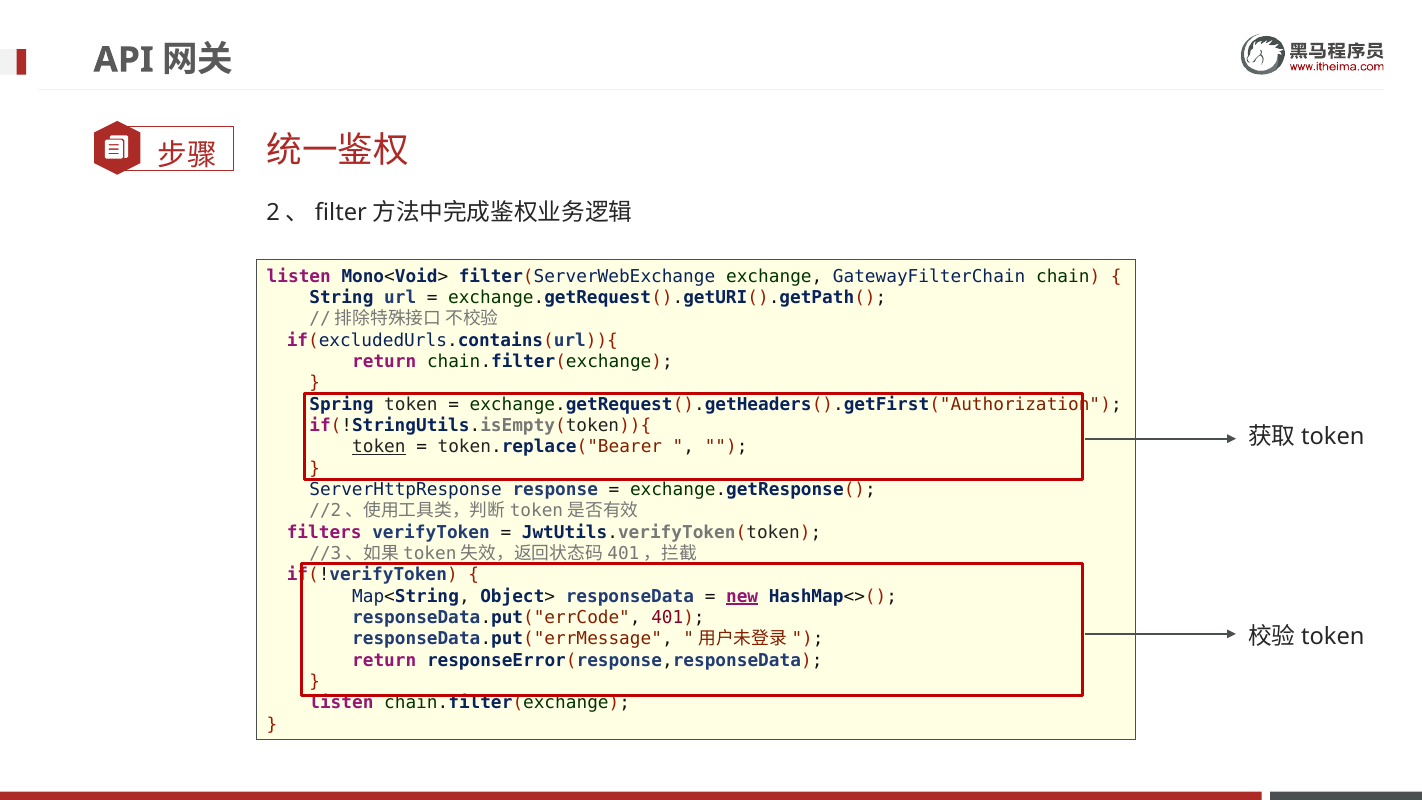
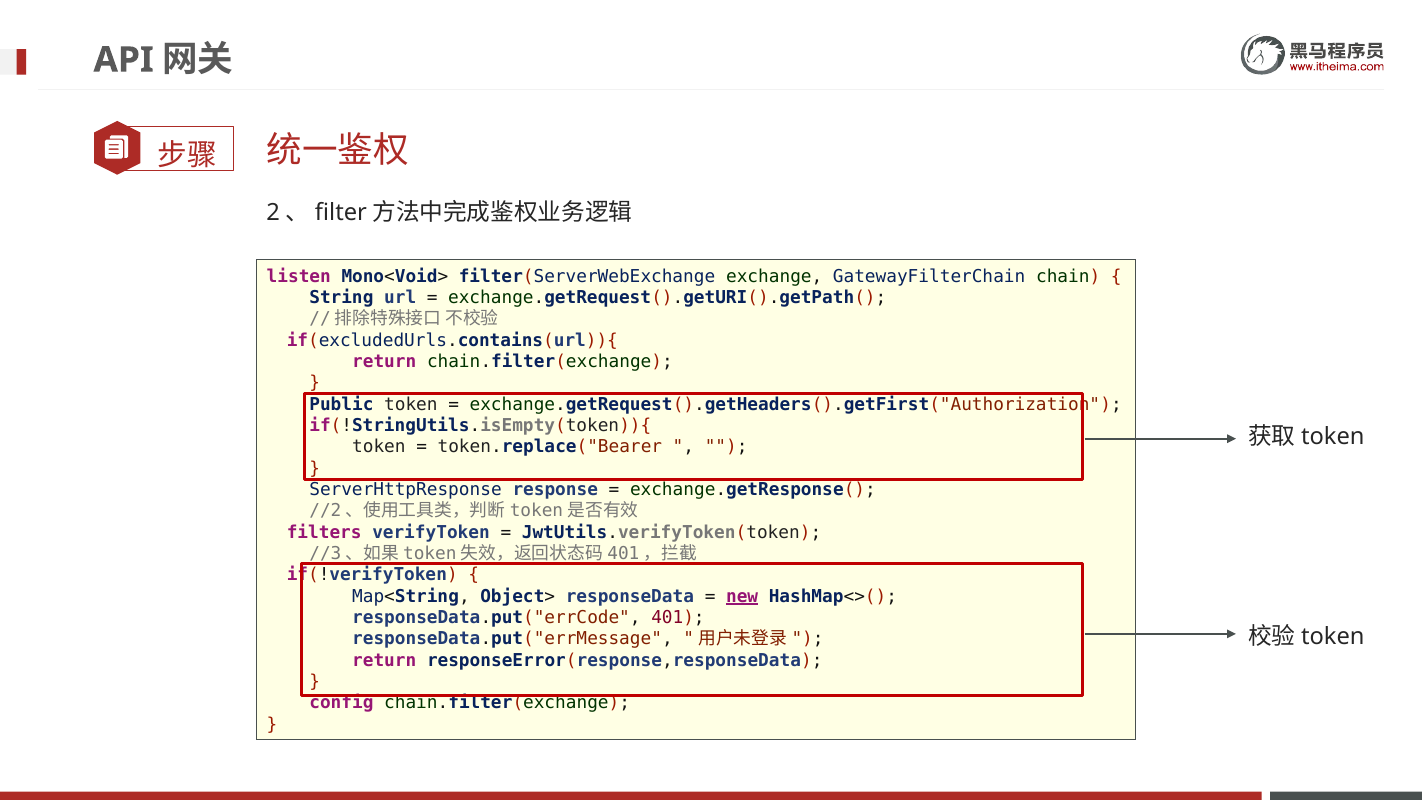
Spring: Spring -> Public
token at (379, 447) underline: present -> none
listen at (341, 703): listen -> config
